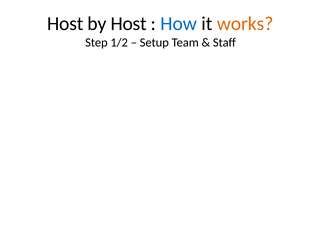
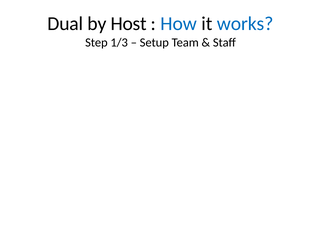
Host at (65, 24): Host -> Dual
works colour: orange -> blue
1/2: 1/2 -> 1/3
